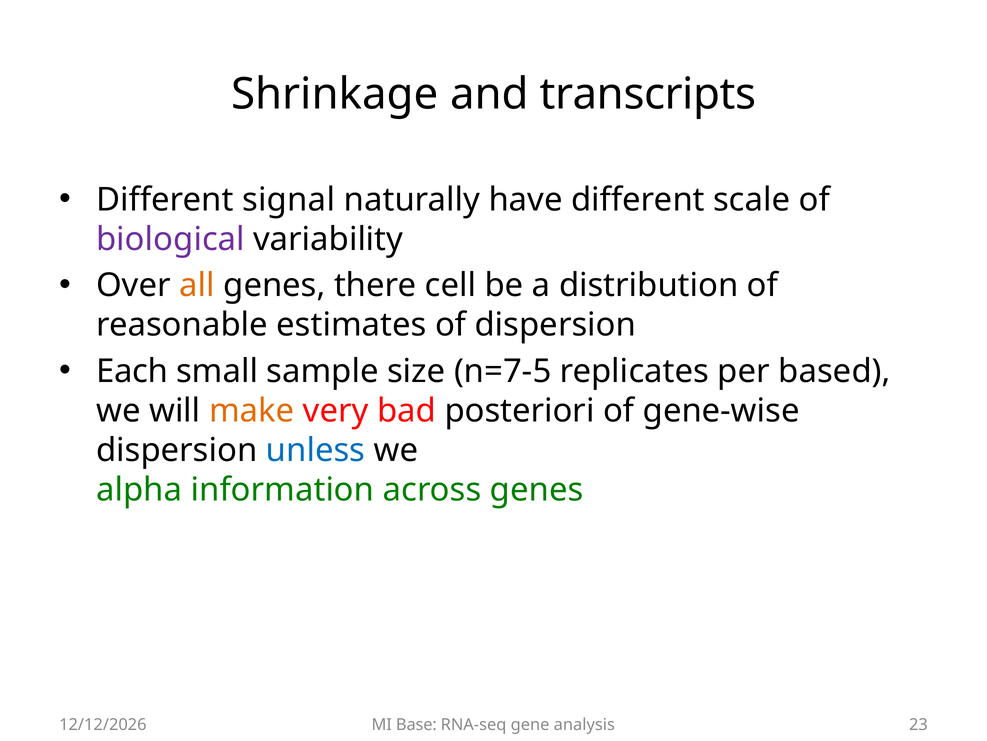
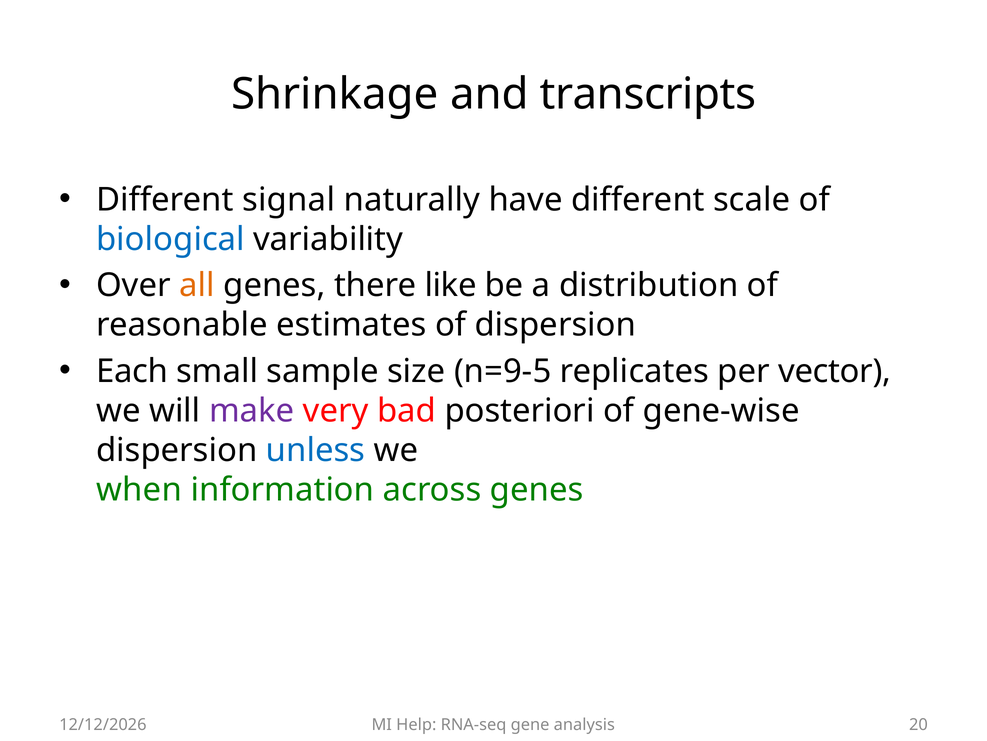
biological colour: purple -> blue
cell: cell -> like
n=7-5: n=7-5 -> n=9-5
based: based -> vector
make colour: orange -> purple
alpha: alpha -> when
Base: Base -> Help
23: 23 -> 20
